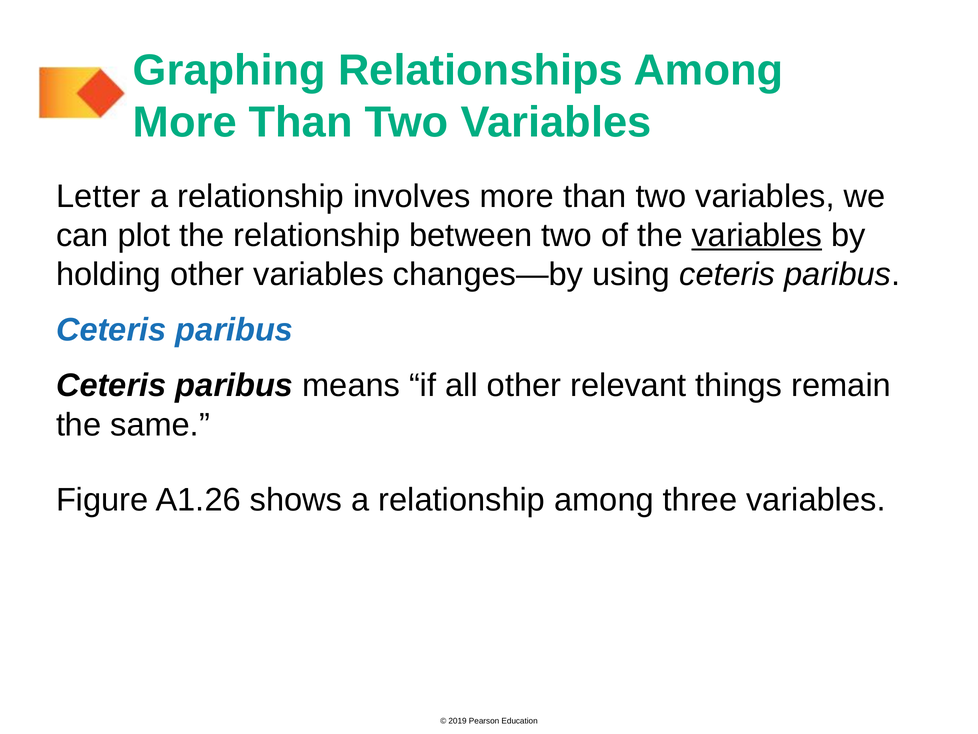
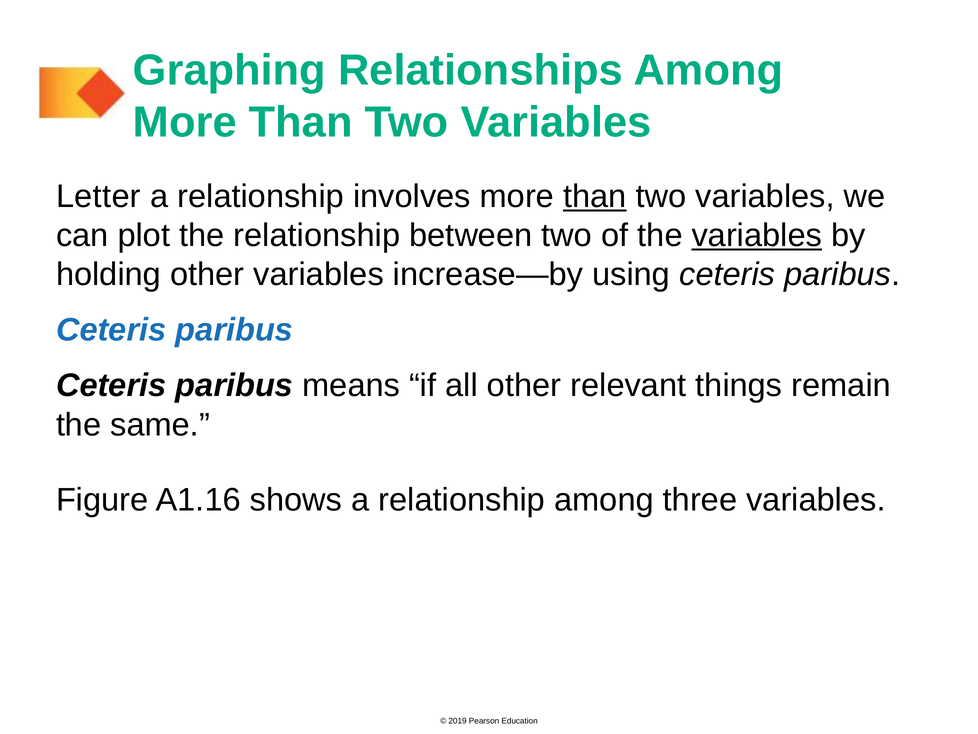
than at (595, 196) underline: none -> present
changes—by: changes—by -> increase—by
A1.26: A1.26 -> A1.16
